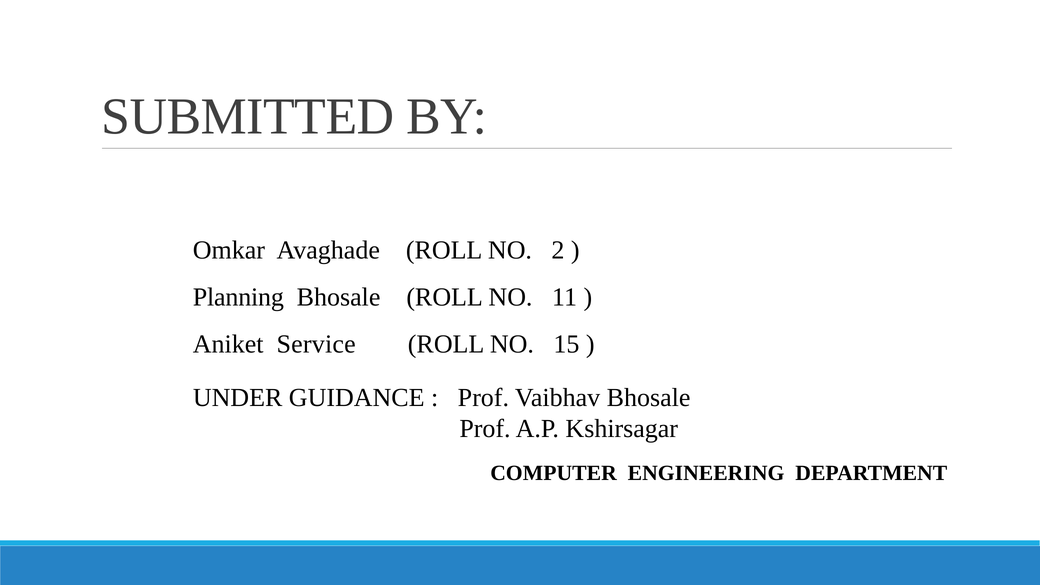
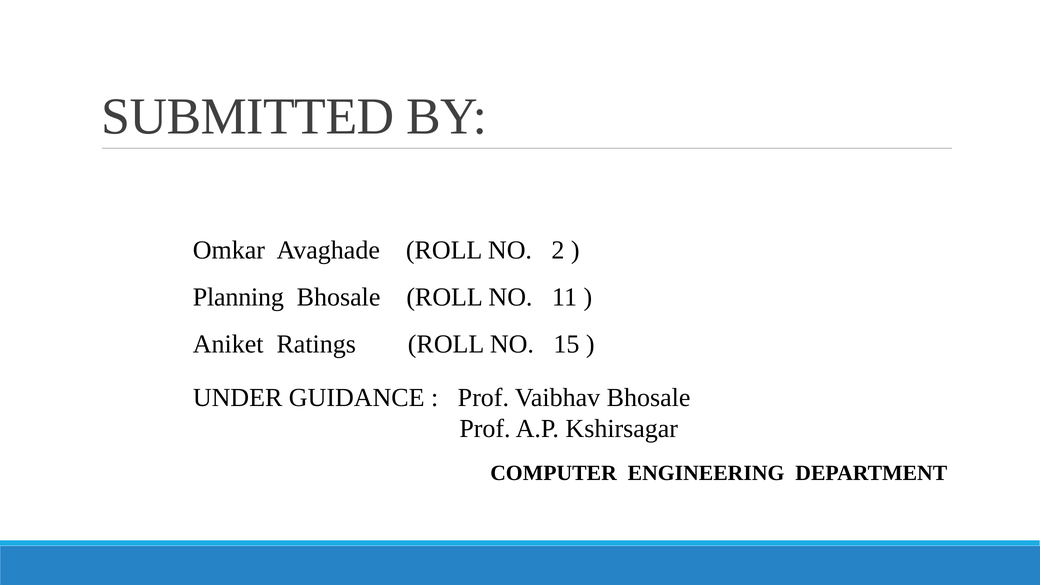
Service: Service -> Ratings
